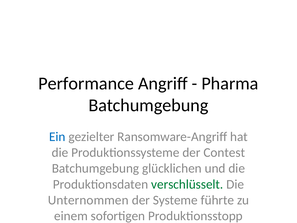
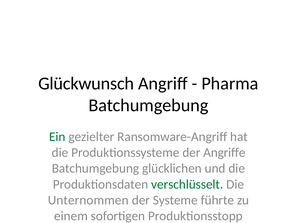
Performance: Performance -> Glückwunsch
Ein colour: blue -> green
der Contest: Contest -> Angriffe
